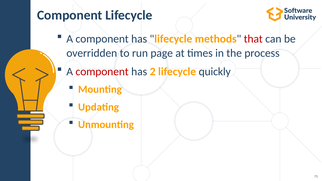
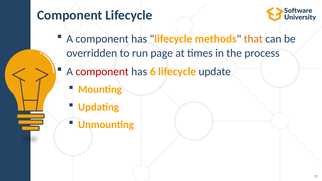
that colour: red -> orange
2: 2 -> 6
quickly: quickly -> update
